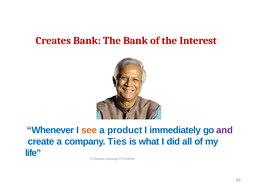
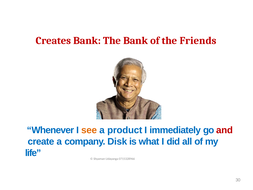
Interest: Interest -> Friends
and colour: purple -> red
Ties: Ties -> Disk
